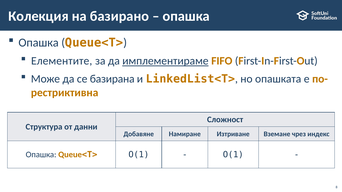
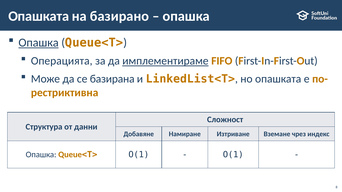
Колекция at (39, 16): Колекция -> Опашката
Опашка at (39, 43) underline: none -> present
Елементите: Елементите -> Операцията
